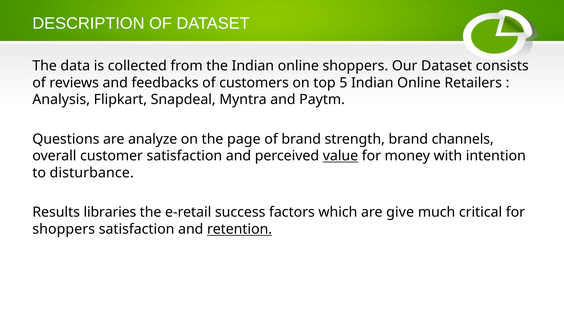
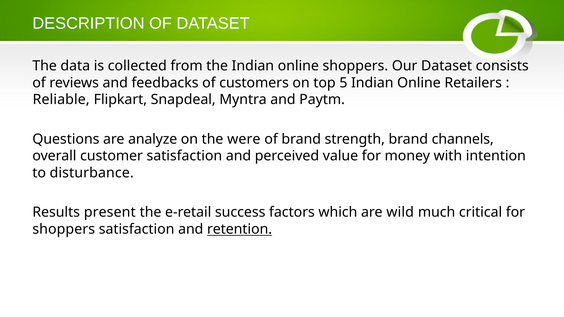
Analysis: Analysis -> Reliable
page: page -> were
value underline: present -> none
libraries: libraries -> present
give: give -> wild
